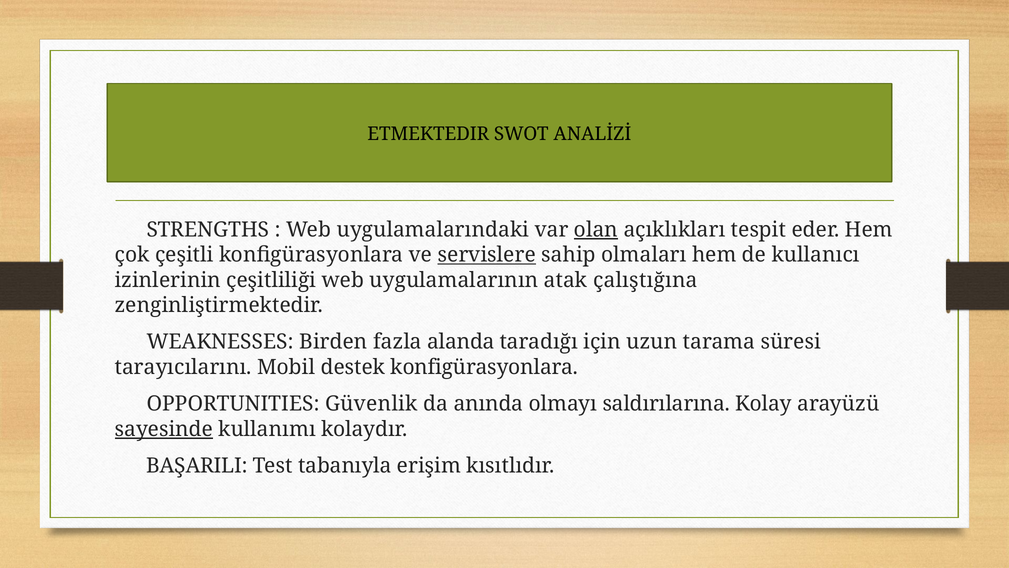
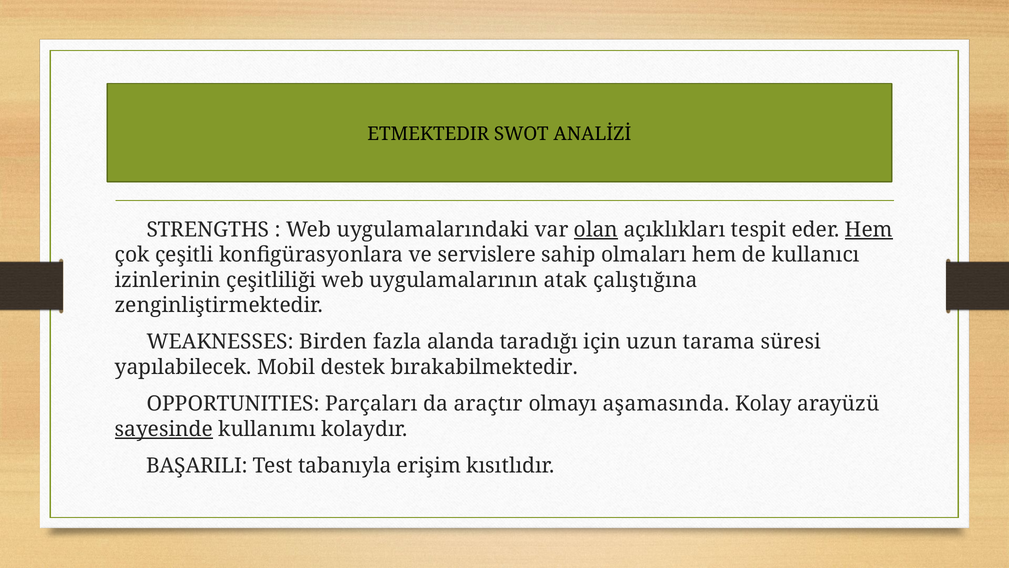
Hem at (869, 229) underline: none -> present
servislere underline: present -> none
tarayıcılarını: tarayıcılarını -> yapılabilecek
destek konfigürasyonlara: konfigürasyonlara -> bırakabilmektedir
Güvenlik: Güvenlik -> Parçaları
anında: anında -> araçtır
saldırılarına: saldırılarına -> aşamasında
